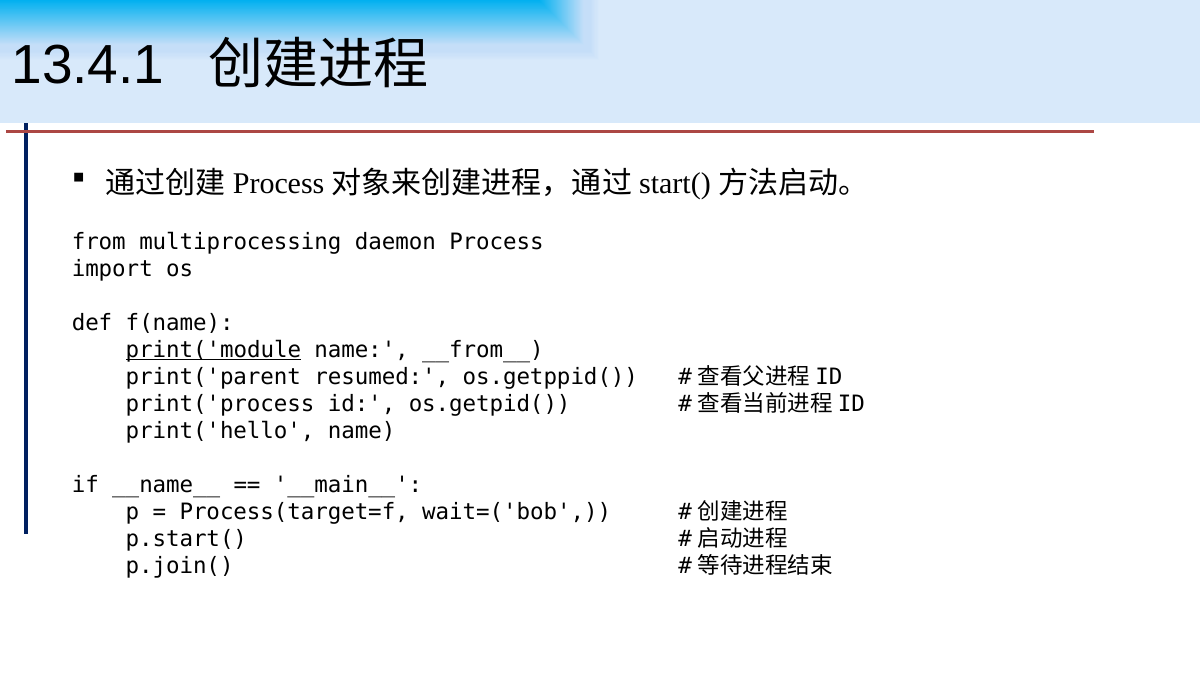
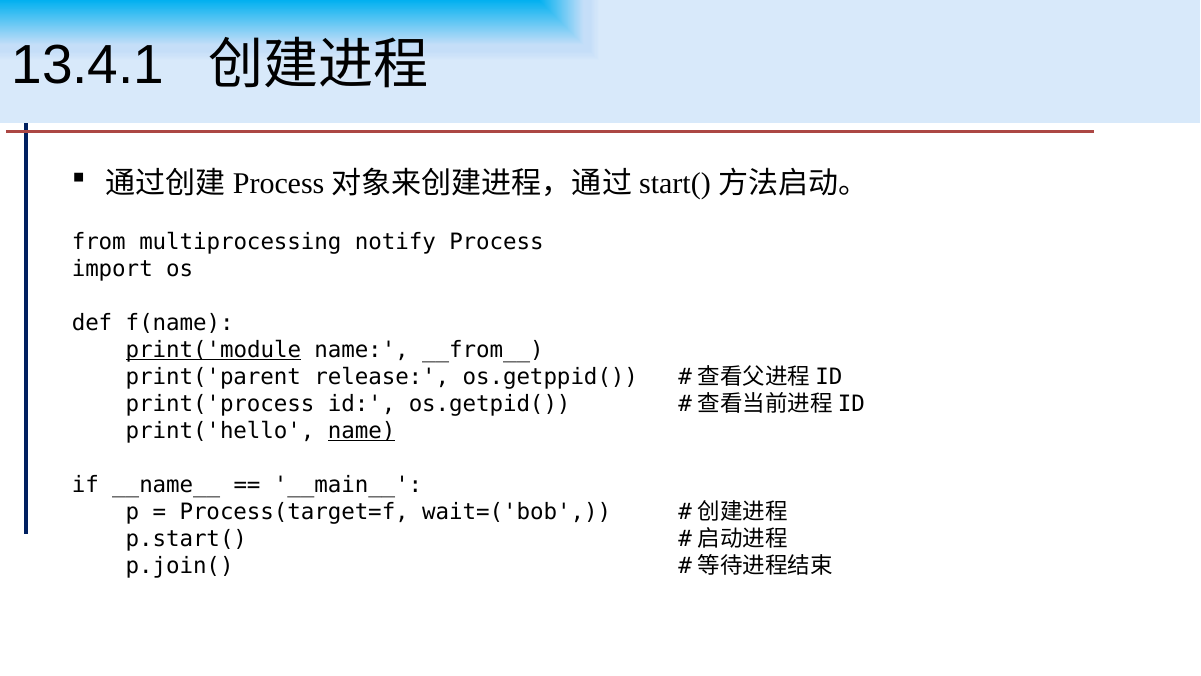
daemon: daemon -> notify
resumed: resumed -> release
name at (362, 431) underline: none -> present
